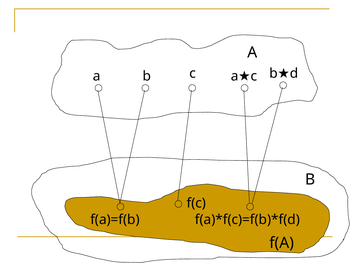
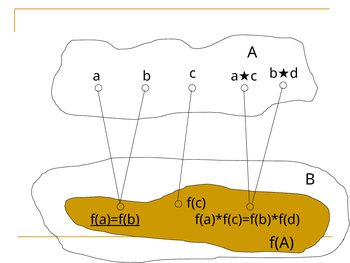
f(a)=f(b underline: none -> present
